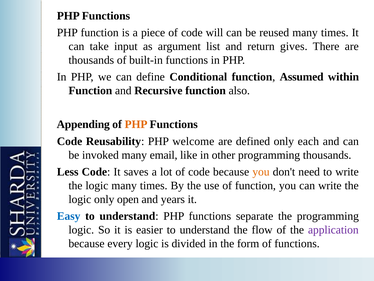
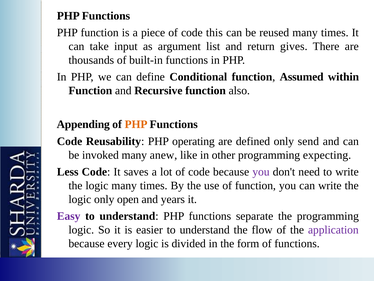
will: will -> this
welcome: welcome -> operating
each: each -> send
email: email -> anew
programming thousands: thousands -> expecting
you at (261, 172) colour: orange -> purple
Easy colour: blue -> purple
